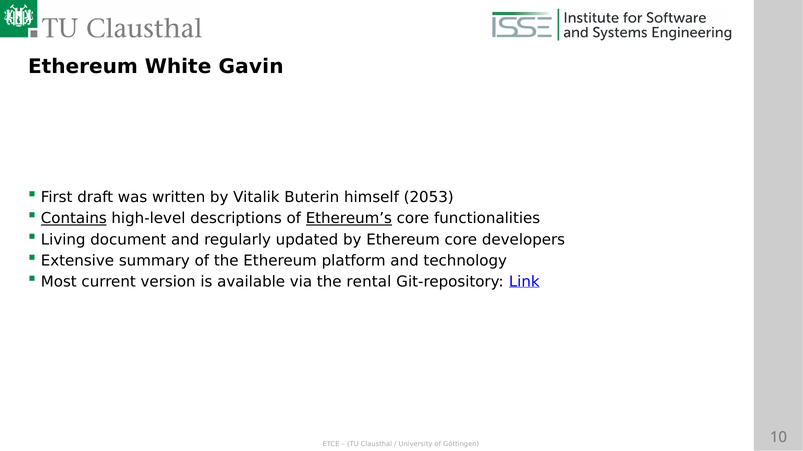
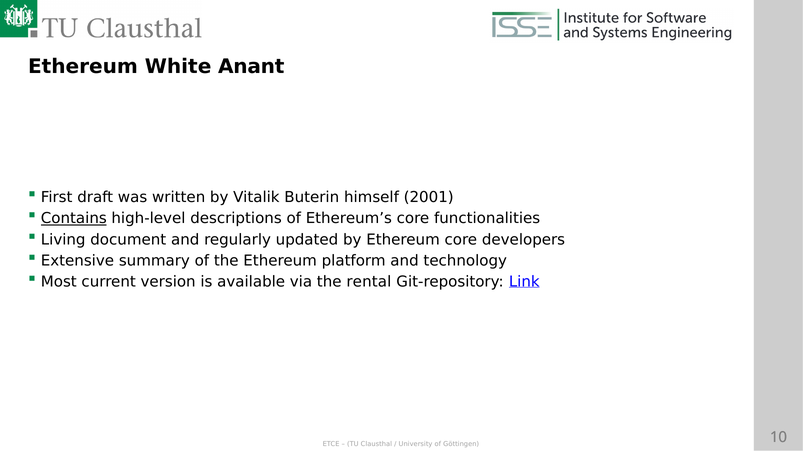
Gavin: Gavin -> Anant
2053: 2053 -> 2001
Ethereum’s underline: present -> none
